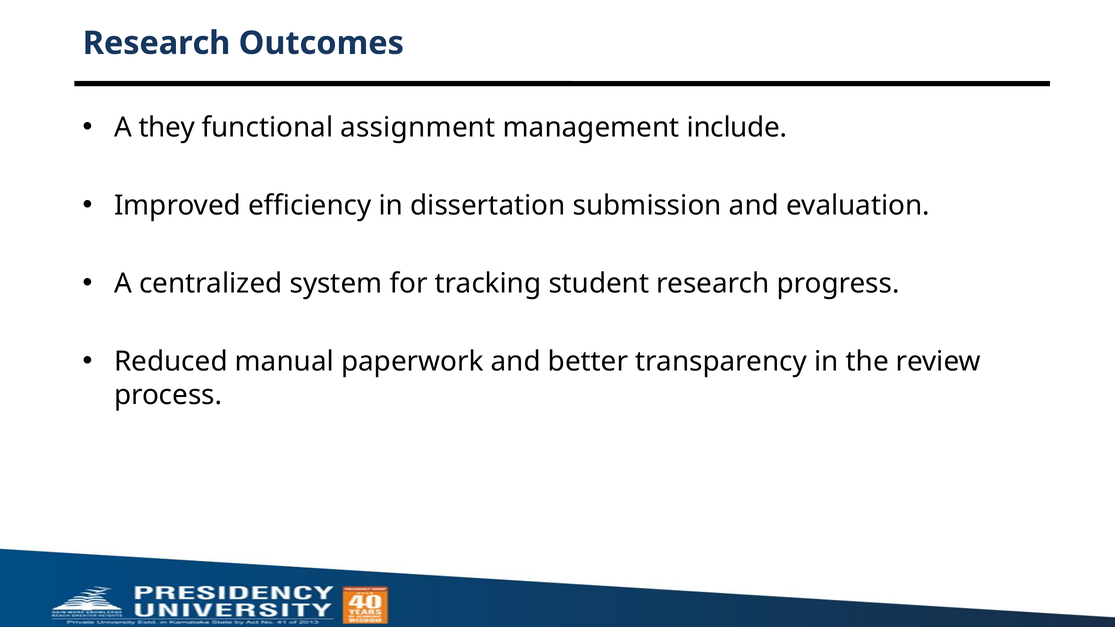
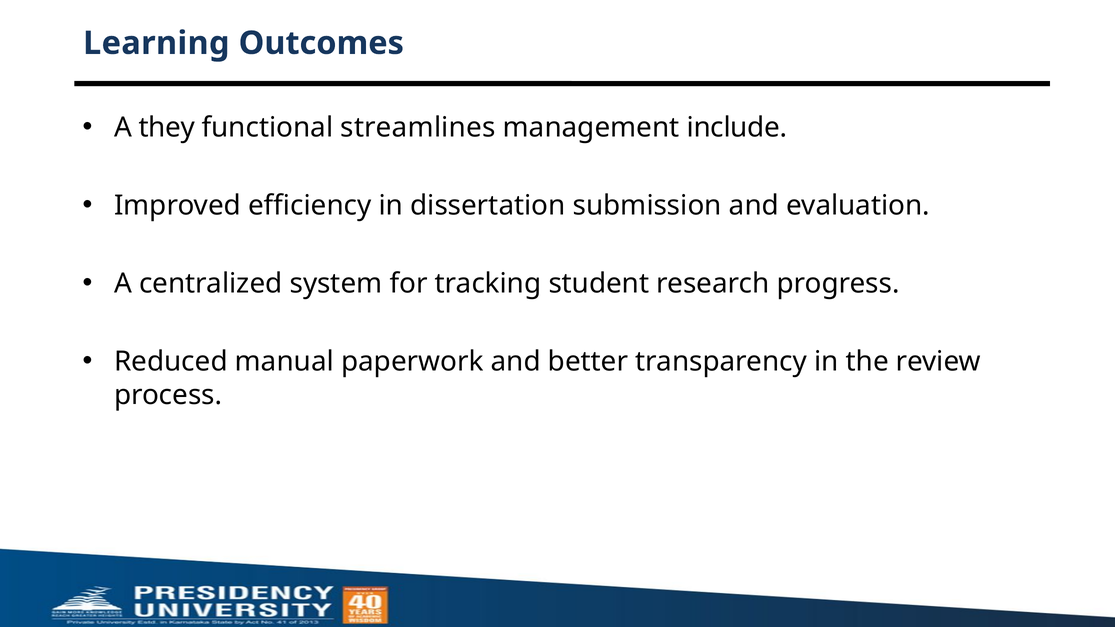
Research at (157, 43): Research -> Learning
assignment: assignment -> streamlines
